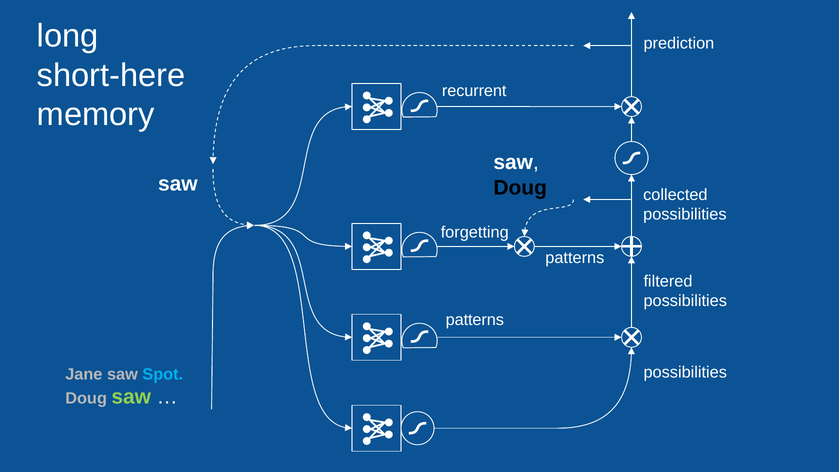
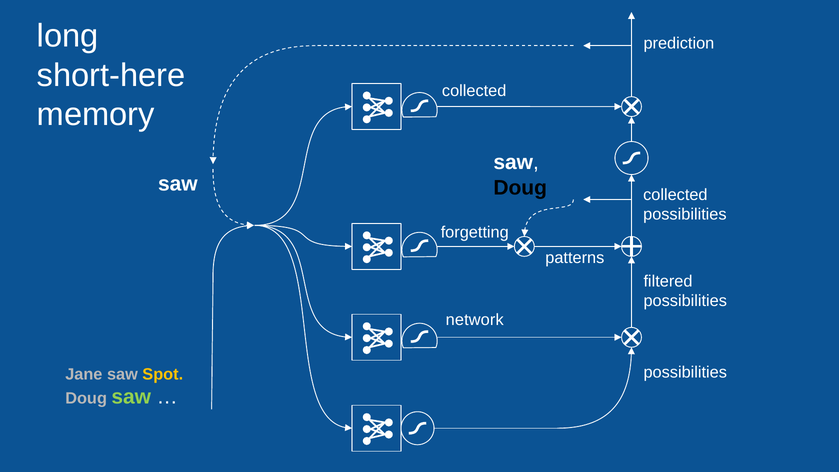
recurrent at (474, 91): recurrent -> collected
patterns at (475, 320): patterns -> network
Spot colour: light blue -> yellow
